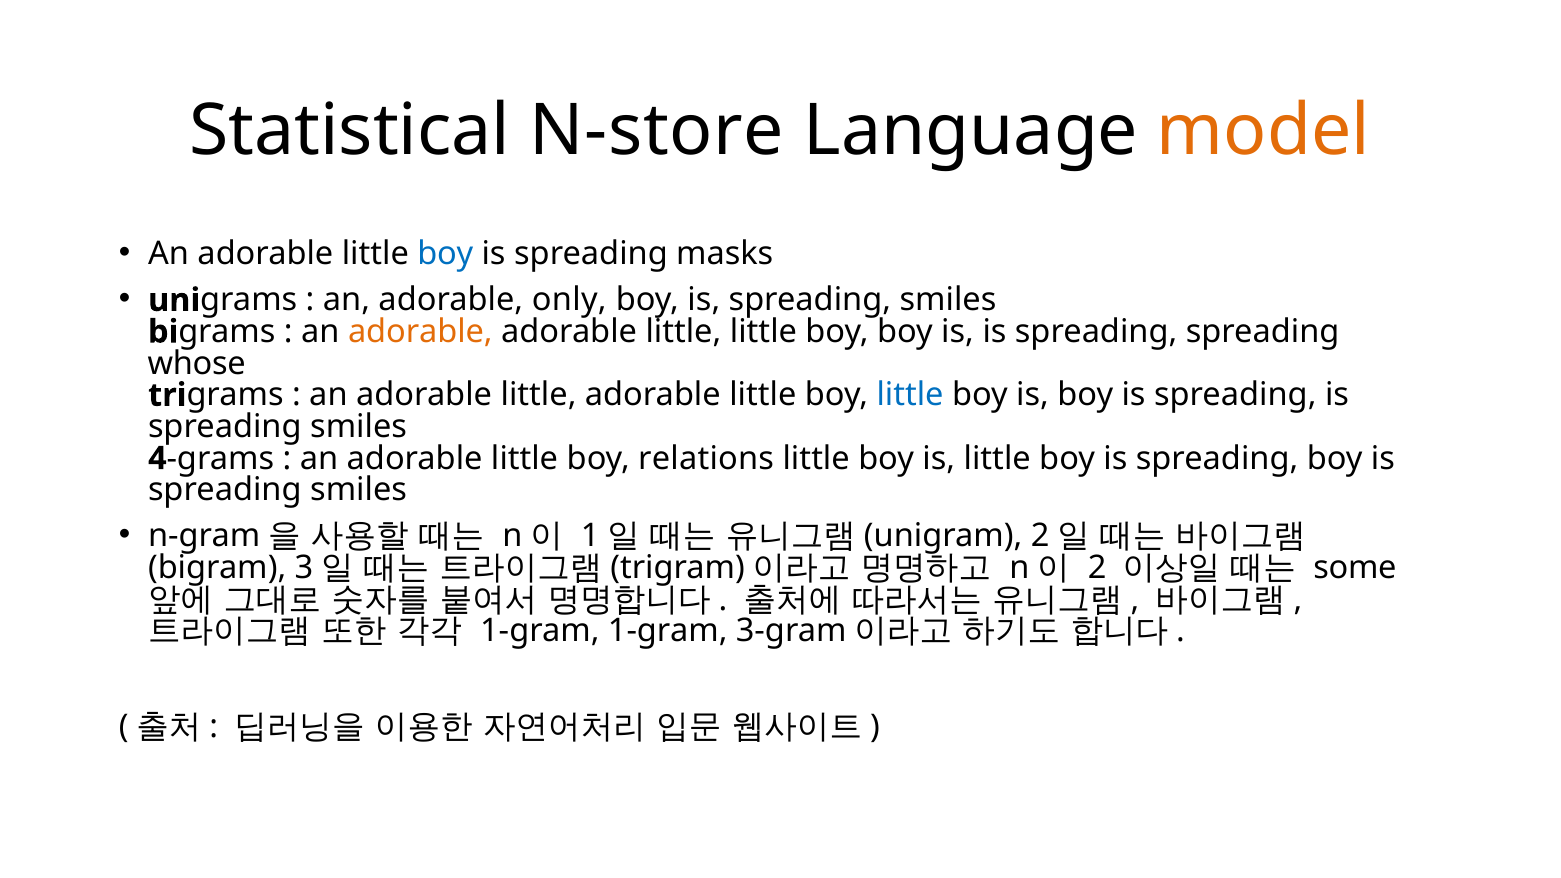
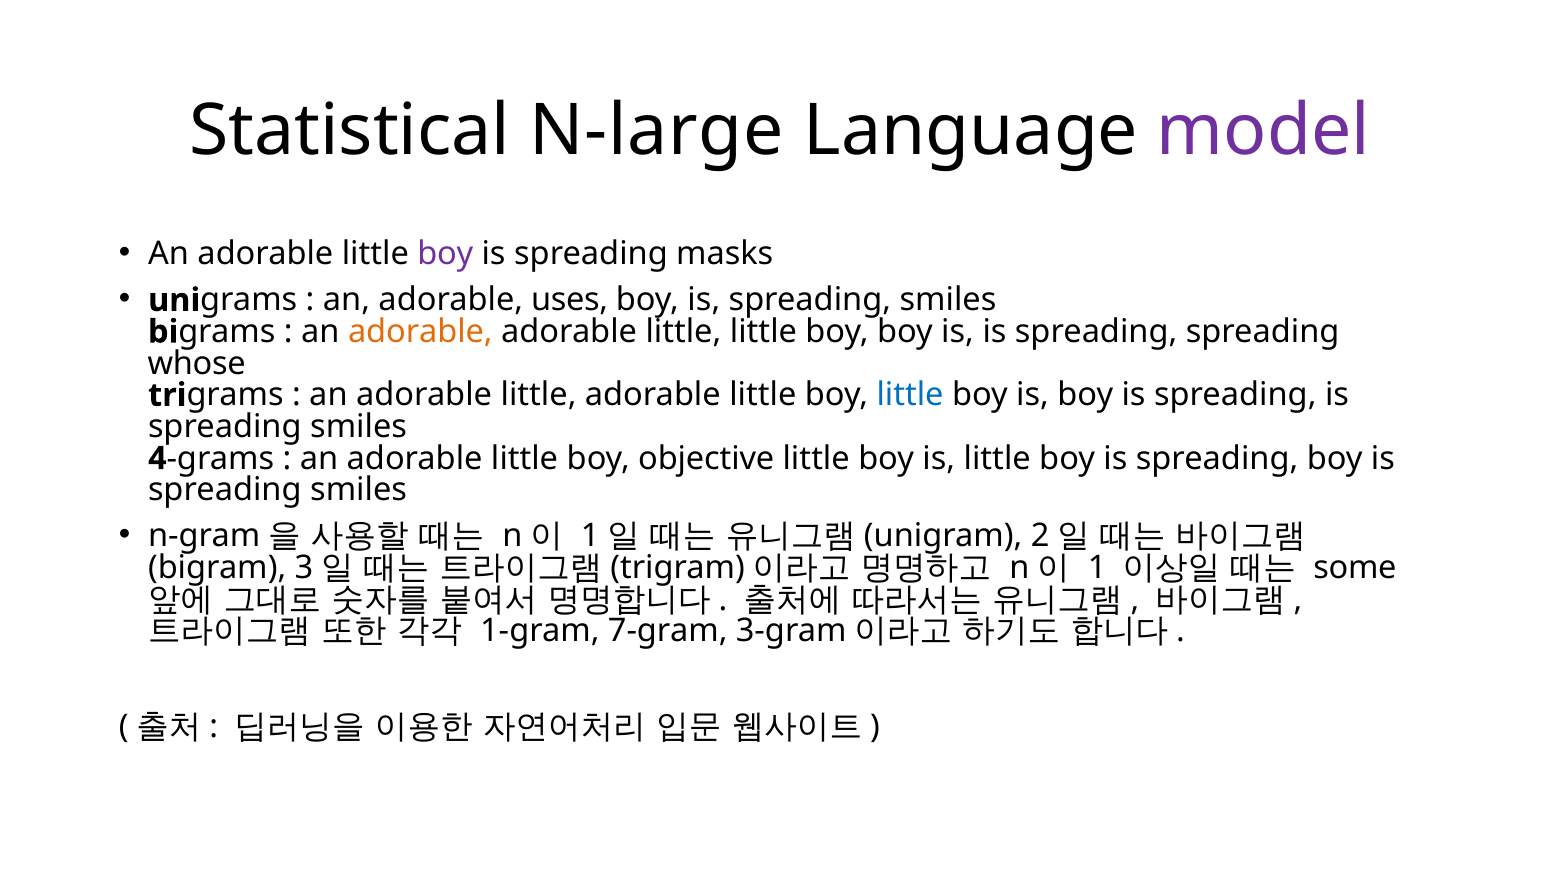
N-store: N-store -> N-large
model colour: orange -> purple
boy at (445, 254) colour: blue -> purple
only: only -> uses
relations: relations -> objective
2 at (1097, 568): 2 -> 1
1-gram 1-gram: 1-gram -> 7-gram
